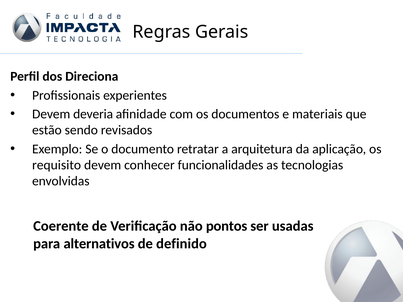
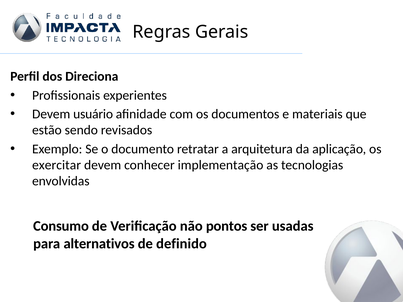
deveria: deveria -> usuário
requisito: requisito -> exercitar
funcionalidades: funcionalidades -> implementação
Coerente: Coerente -> Consumo
